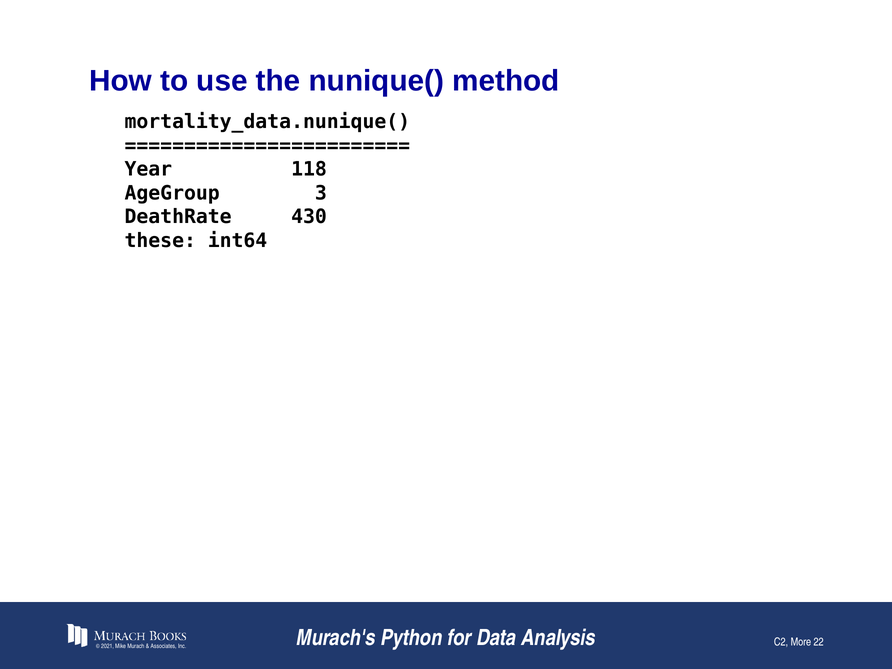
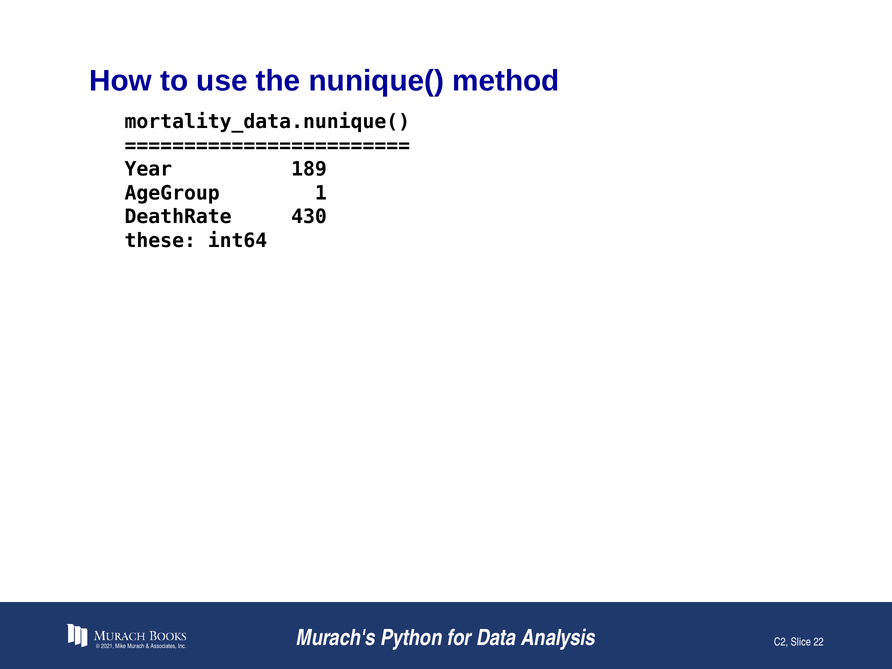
118: 118 -> 189
3: 3 -> 1
More: More -> Slice
